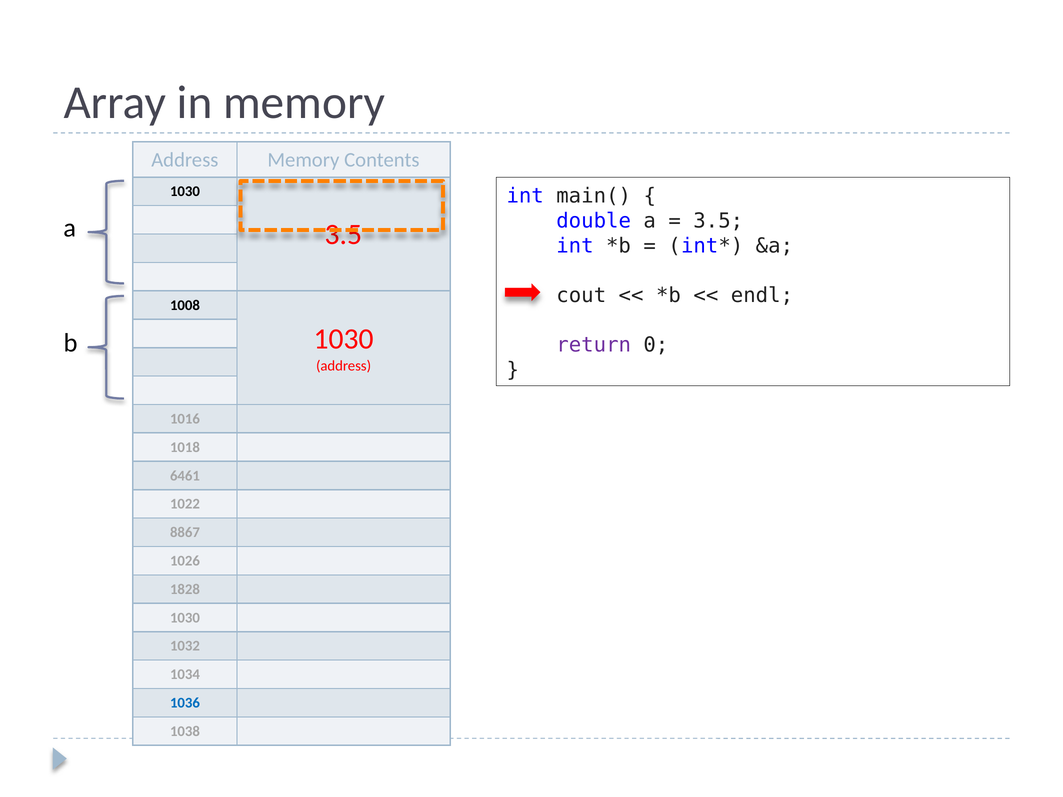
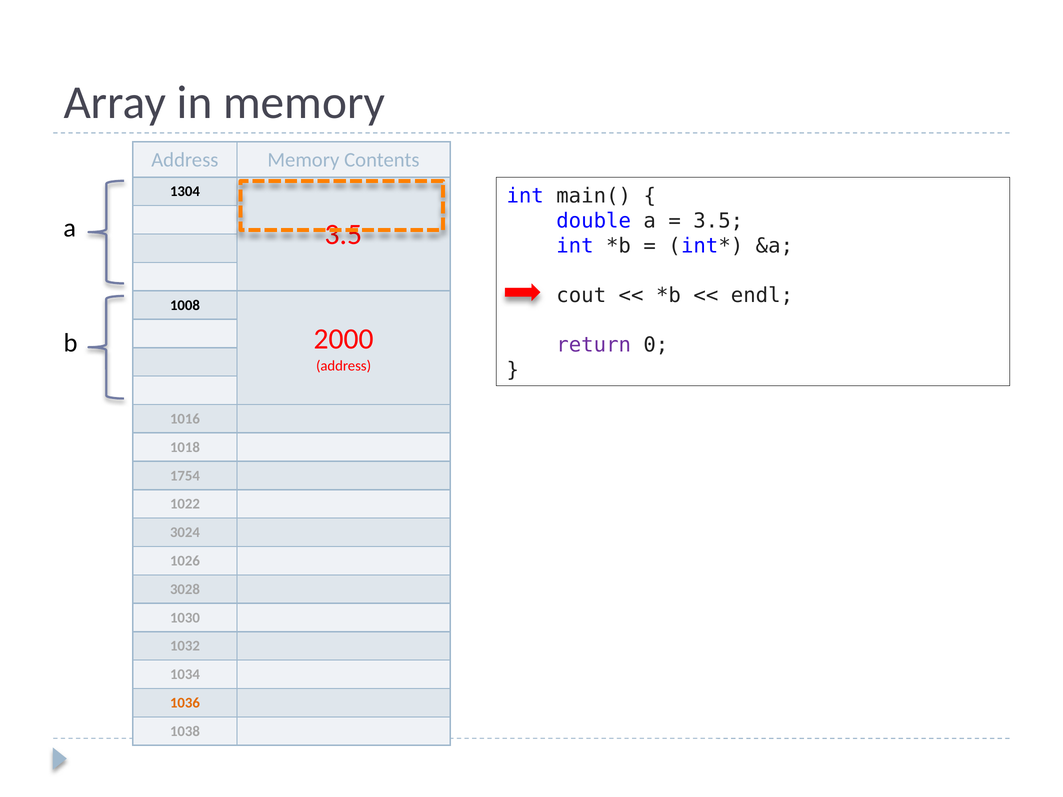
1030 at (185, 192): 1030 -> 1304
1030 at (344, 339): 1030 -> 2000
6461: 6461 -> 1754
8867: 8867 -> 3024
1828: 1828 -> 3028
1036 colour: blue -> orange
